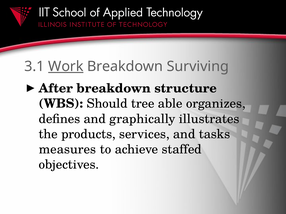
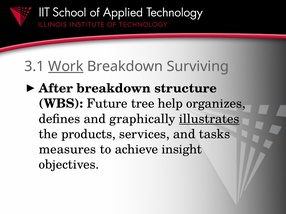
Should: Should -> Future
able: able -> help
illustrates underline: none -> present
staffed: staffed -> insight
